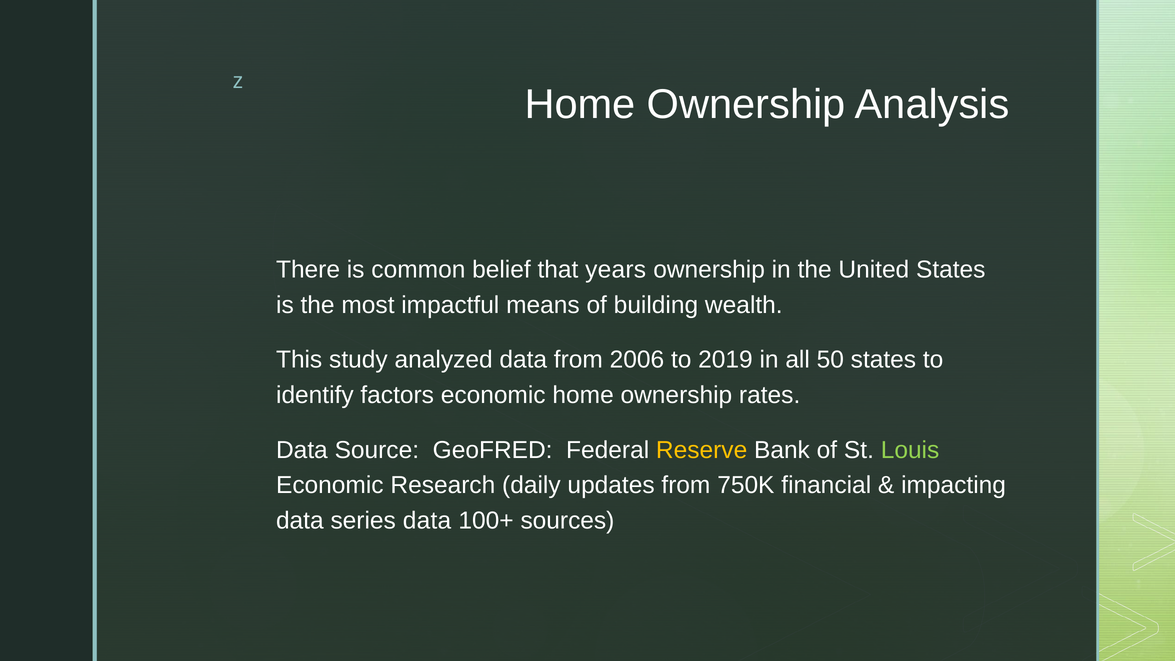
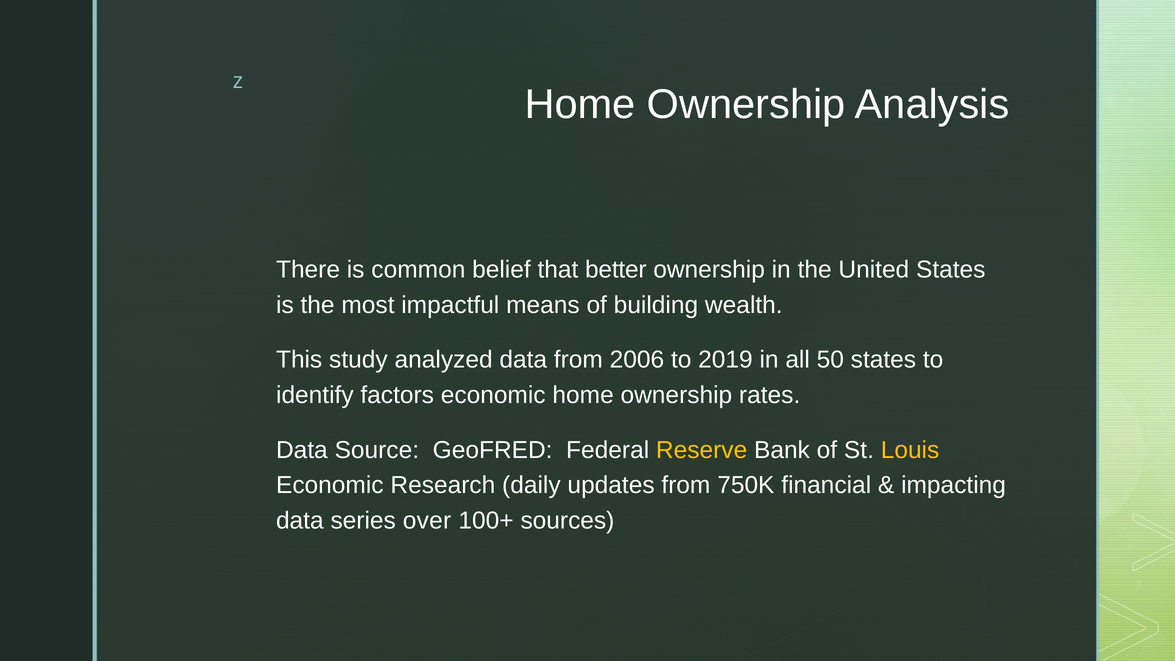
years: years -> better
Louis colour: light green -> yellow
series data: data -> over
